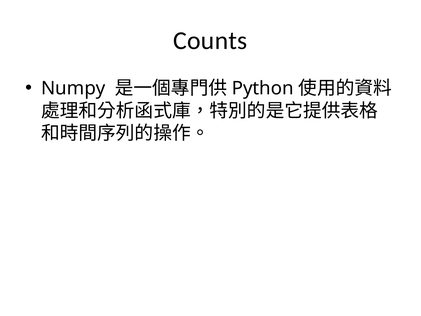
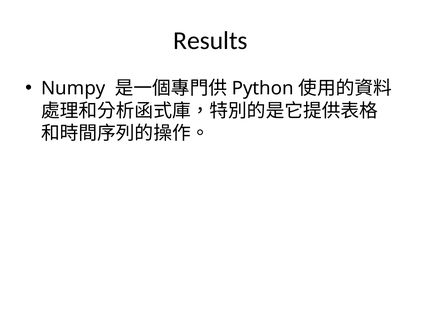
Counts: Counts -> Results
